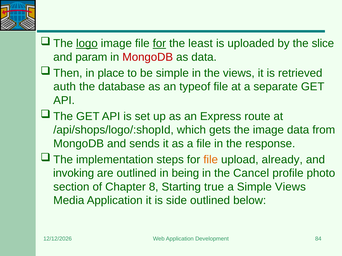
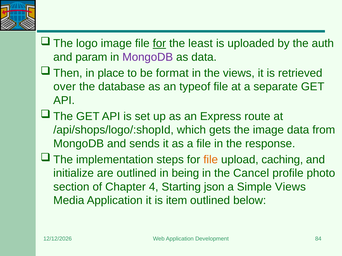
logo underline: present -> none
slice: slice -> auth
MongoDB at (148, 57) colour: red -> purple
be simple: simple -> format
auth: auth -> over
already: already -> caching
invoking: invoking -> initialize
8: 8 -> 4
true: true -> json
side: side -> item
